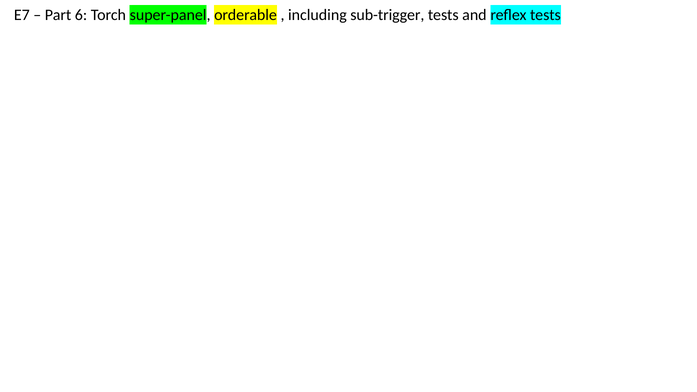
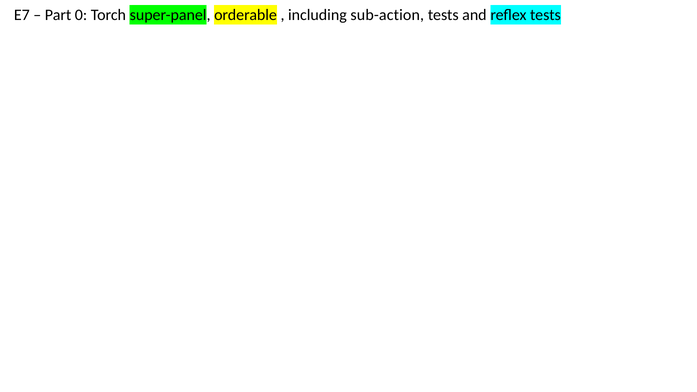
6: 6 -> 0
sub-trigger: sub-trigger -> sub-action
